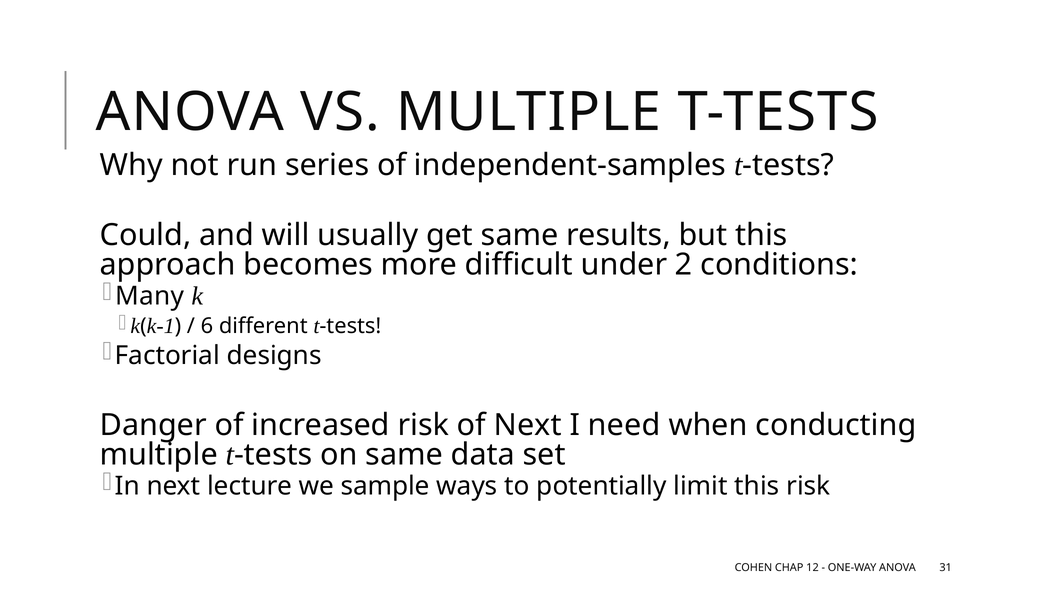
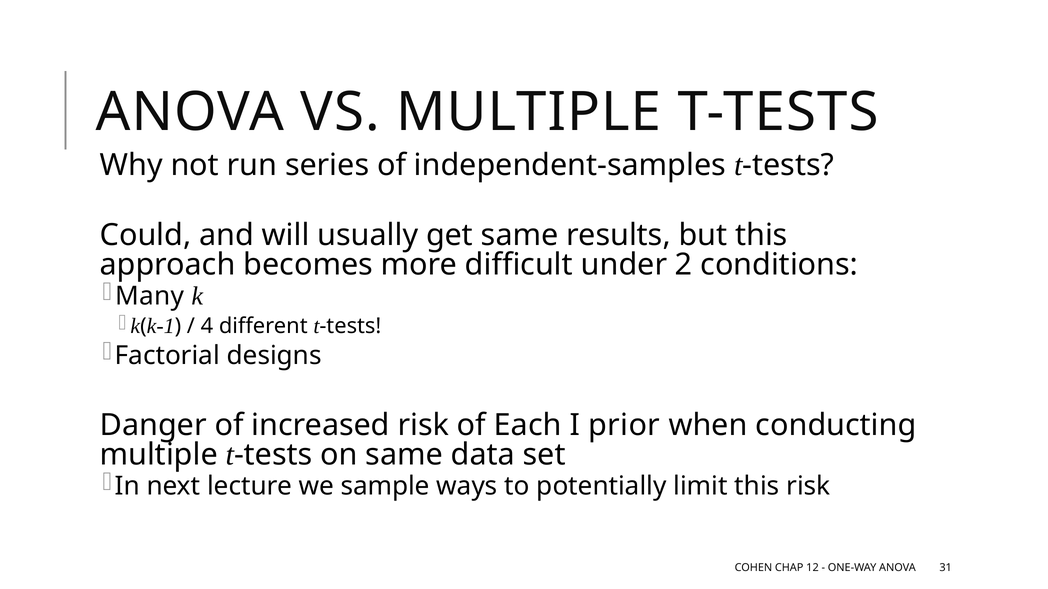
6: 6 -> 4
of Next: Next -> Each
need: need -> prior
